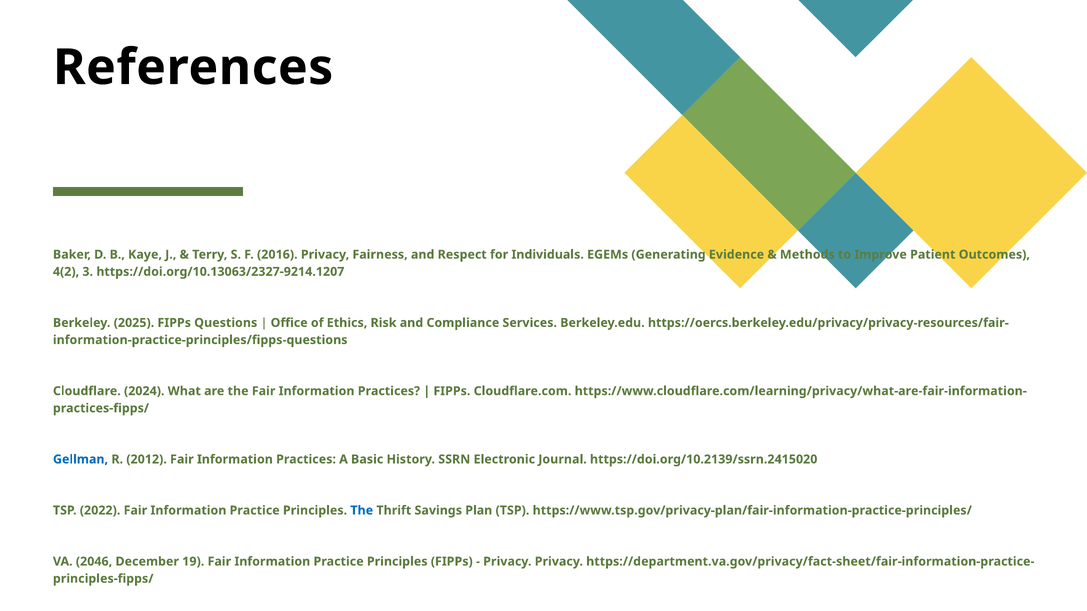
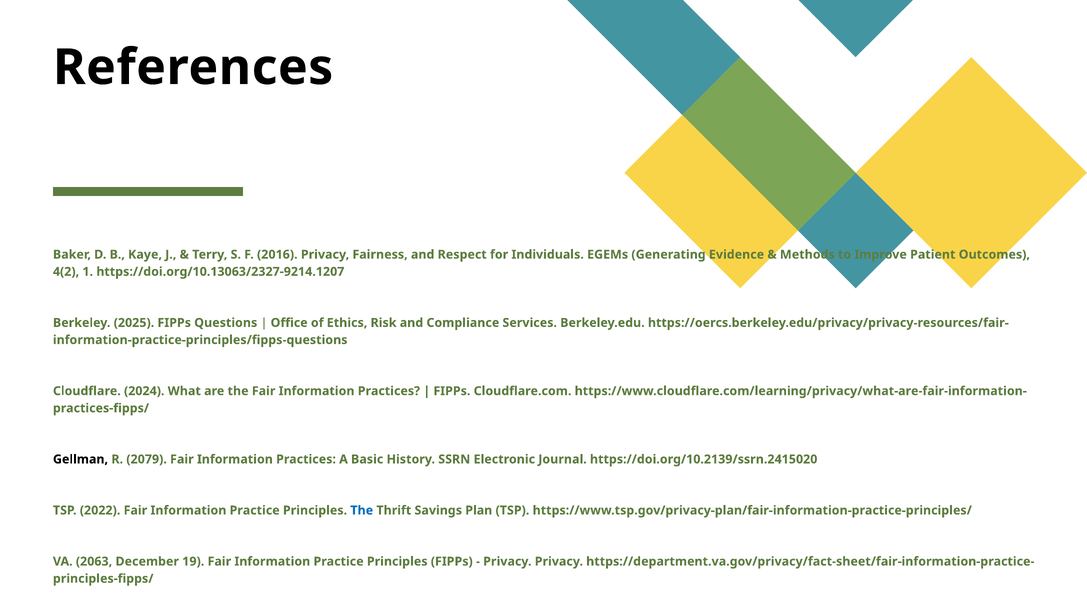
3: 3 -> 1
Gellman colour: blue -> black
2012: 2012 -> 2079
2046: 2046 -> 2063
